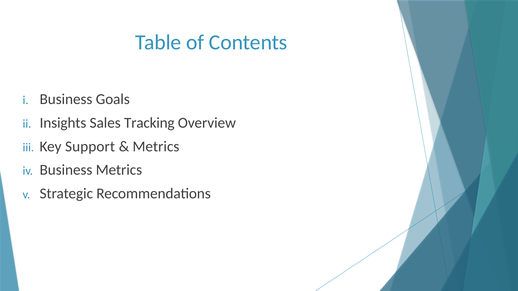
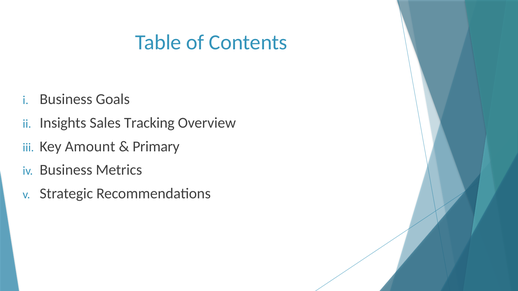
Support: Support -> Amount
Metrics at (156, 147): Metrics -> Primary
